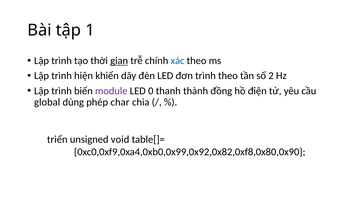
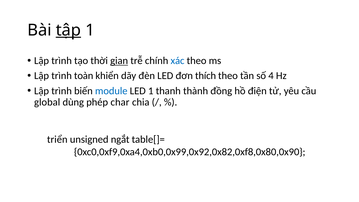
tập underline: none -> present
hiện: hiện -> toàn
đơn trình: trình -> thích
2: 2 -> 4
module colour: purple -> blue
LED 0: 0 -> 1
void: void -> ngắt
